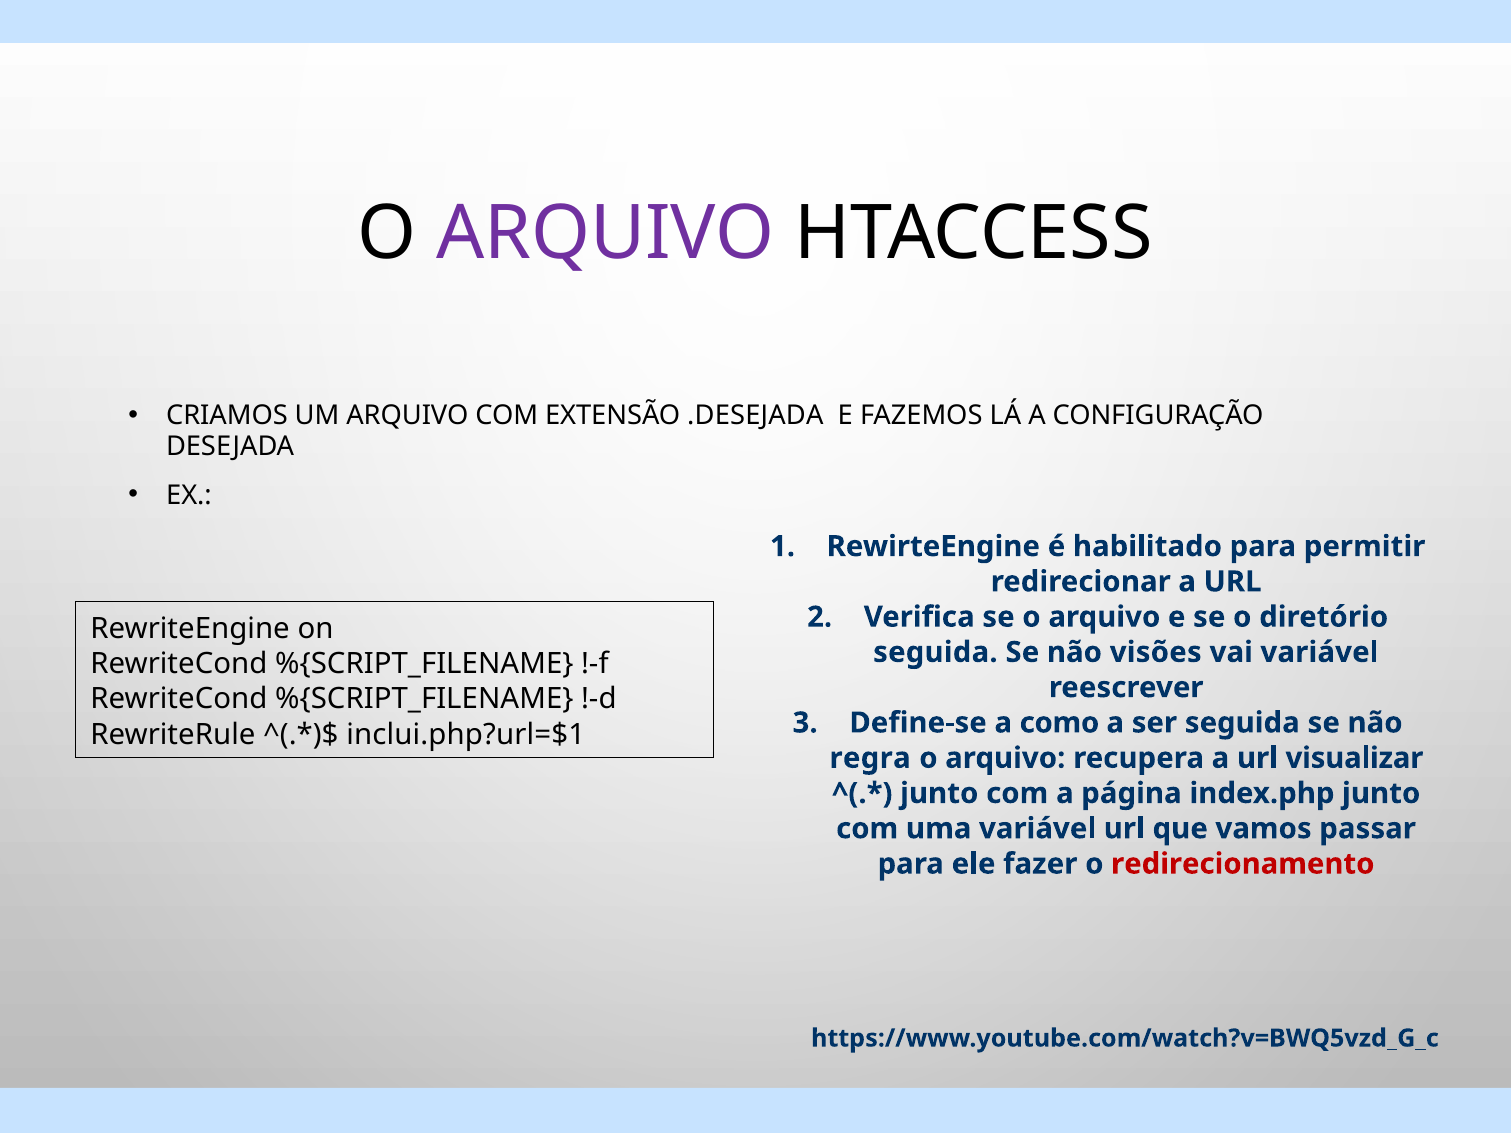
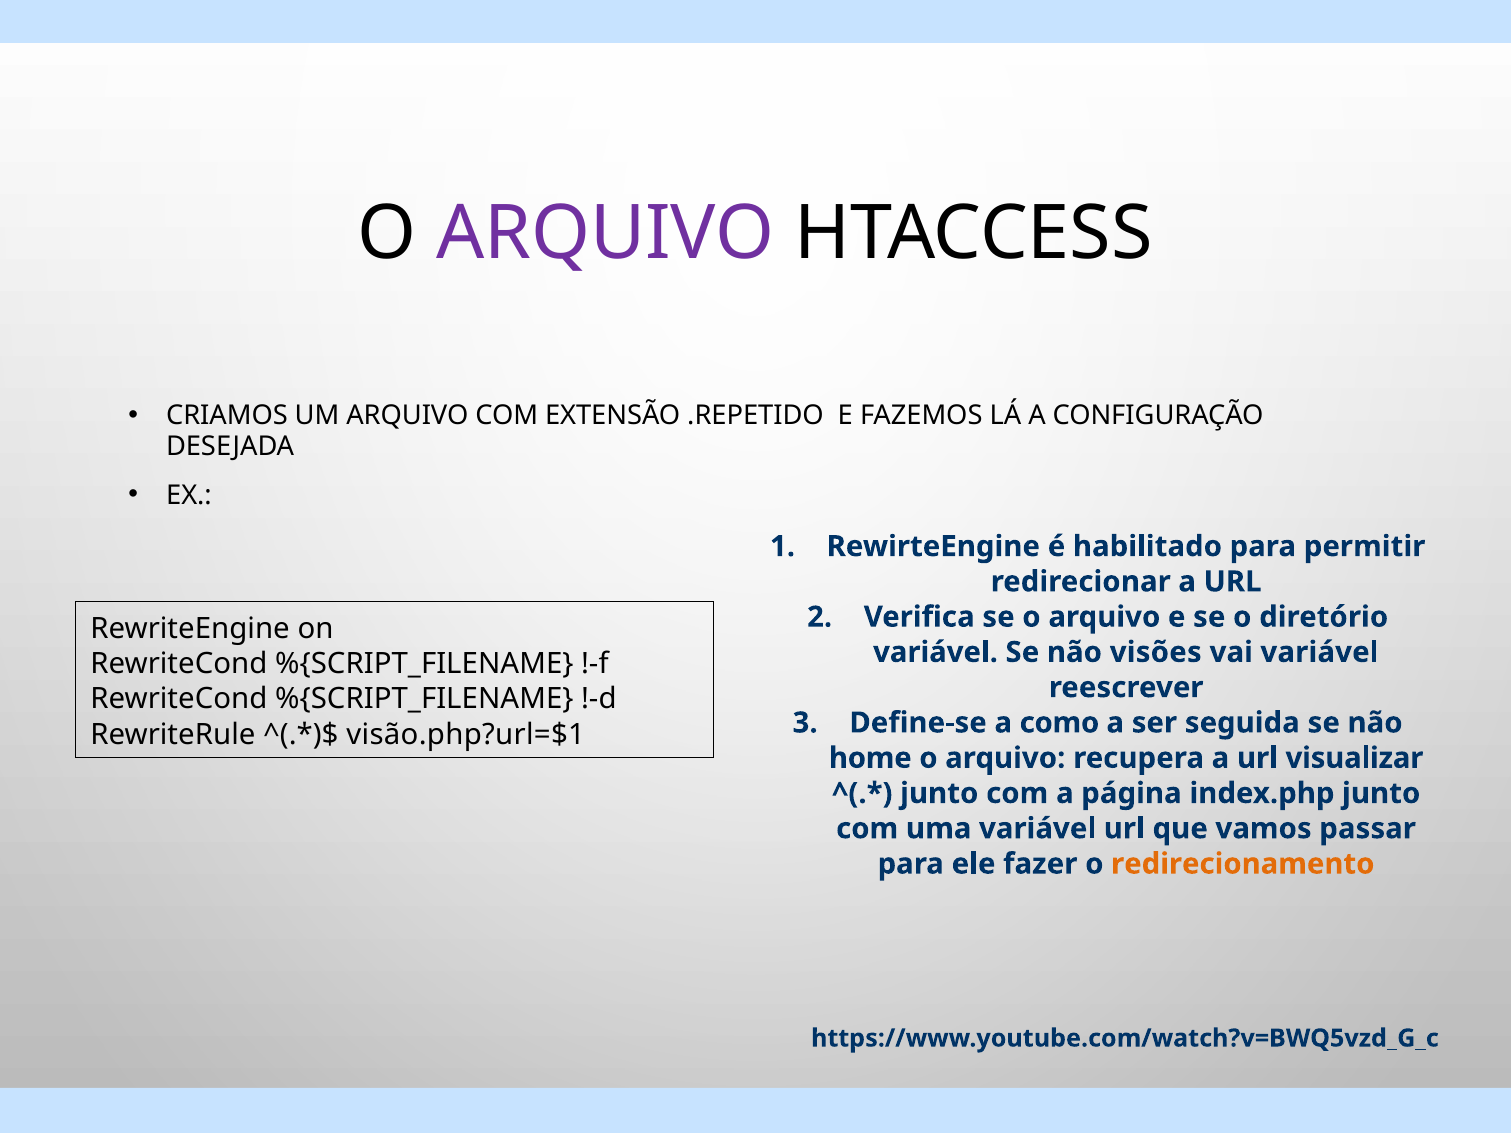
.DESEJADA: .DESEJADA -> .REPETIDO
seguida at (935, 652): seguida -> variável
inclui.php?url=$1: inclui.php?url=$1 -> visão.php?url=$1
regra: regra -> home
redirecionamento colour: red -> orange
